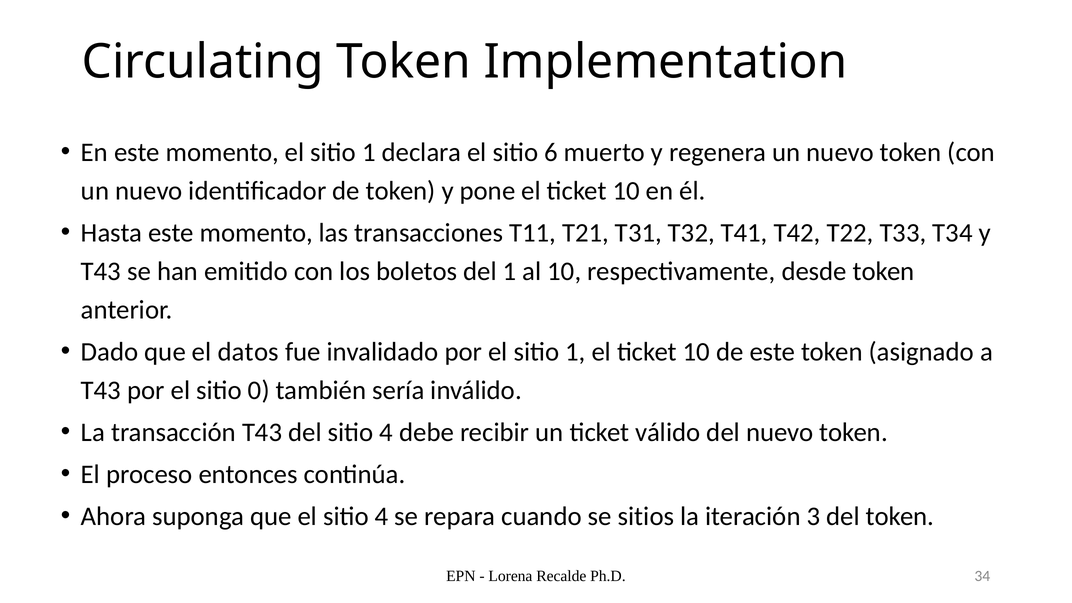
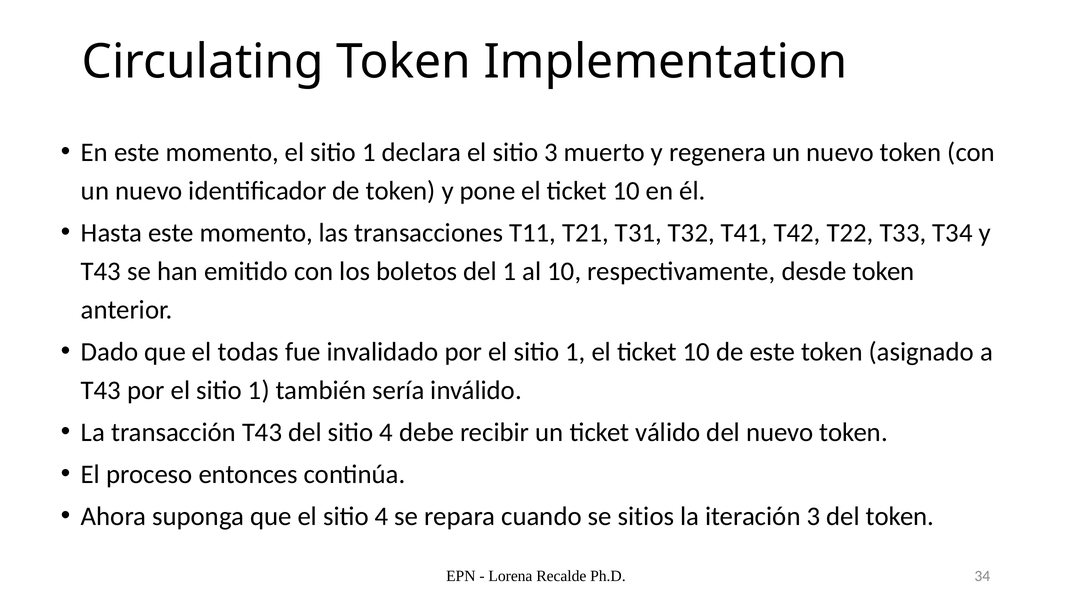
sitio 6: 6 -> 3
datos: datos -> todas
0 at (259, 390): 0 -> 1
